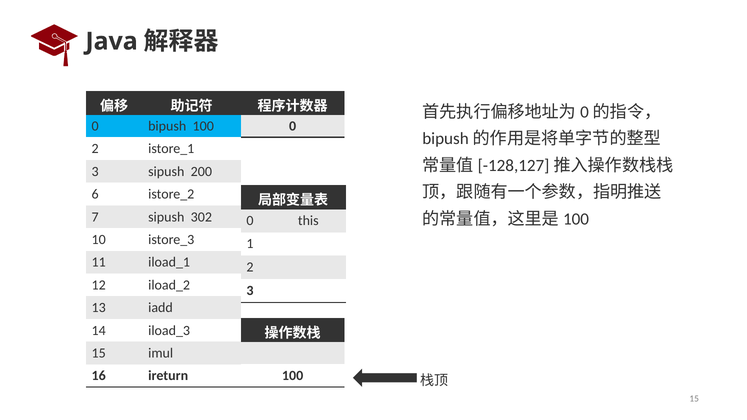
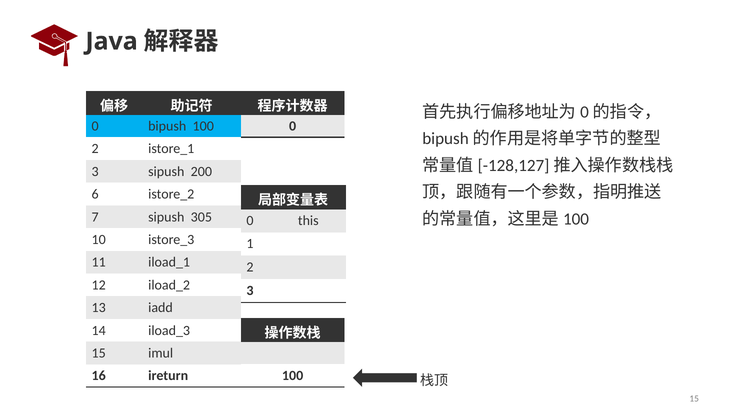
302: 302 -> 305
